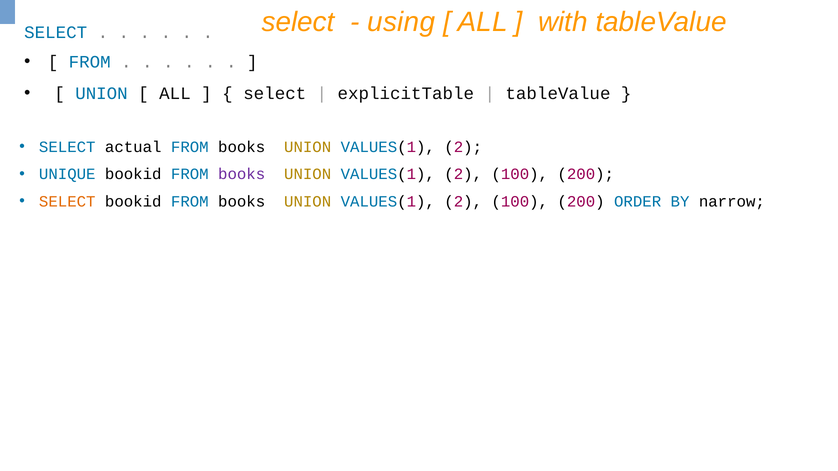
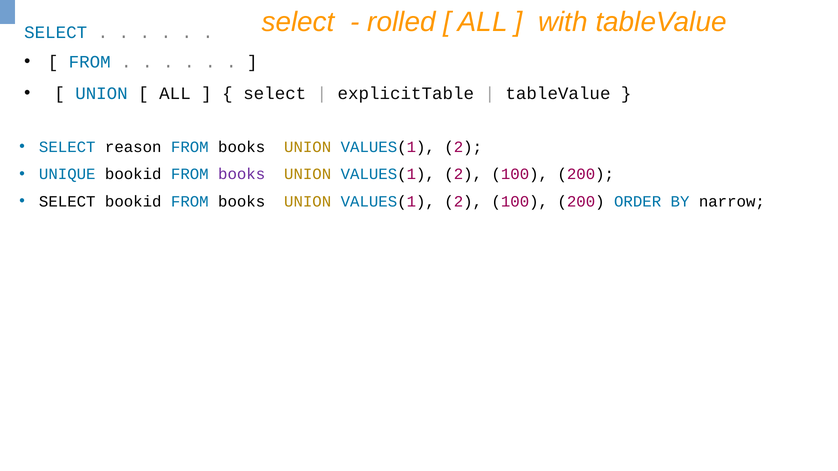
using: using -> rolled
actual: actual -> reason
SELECT at (67, 202) colour: orange -> black
